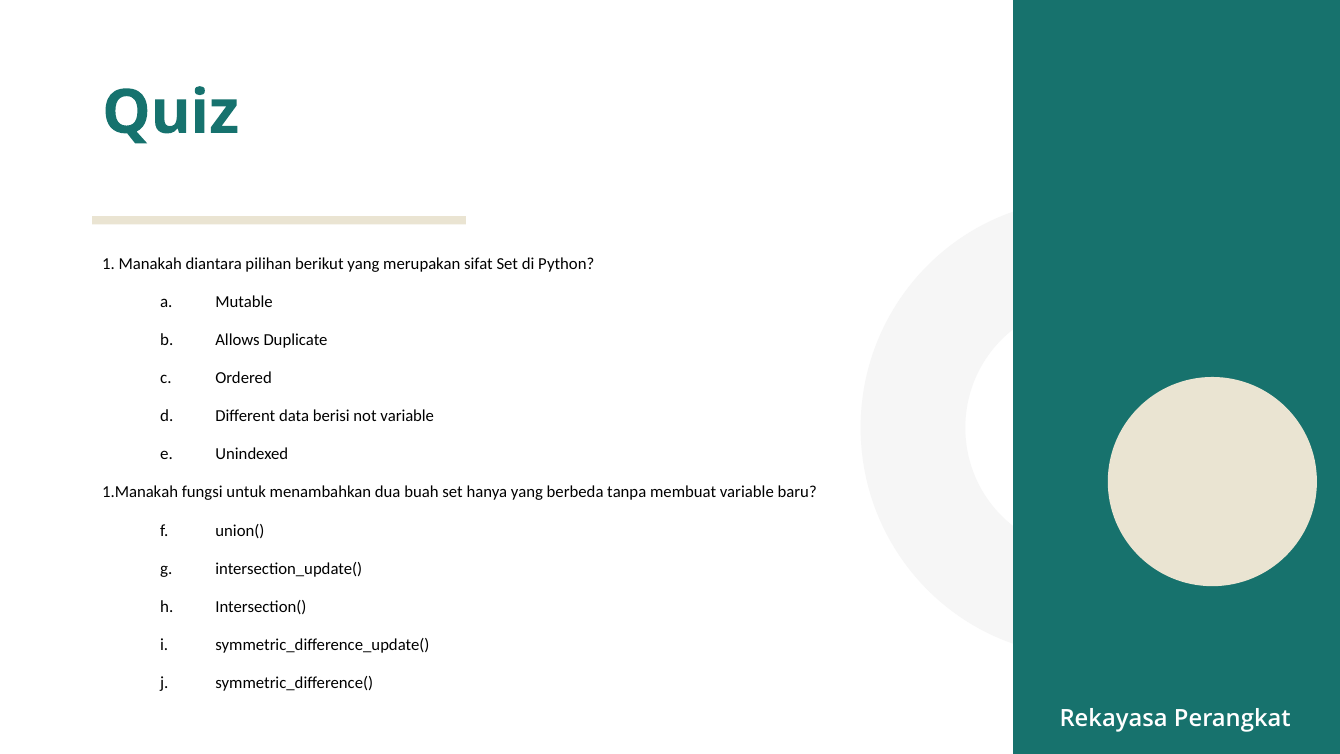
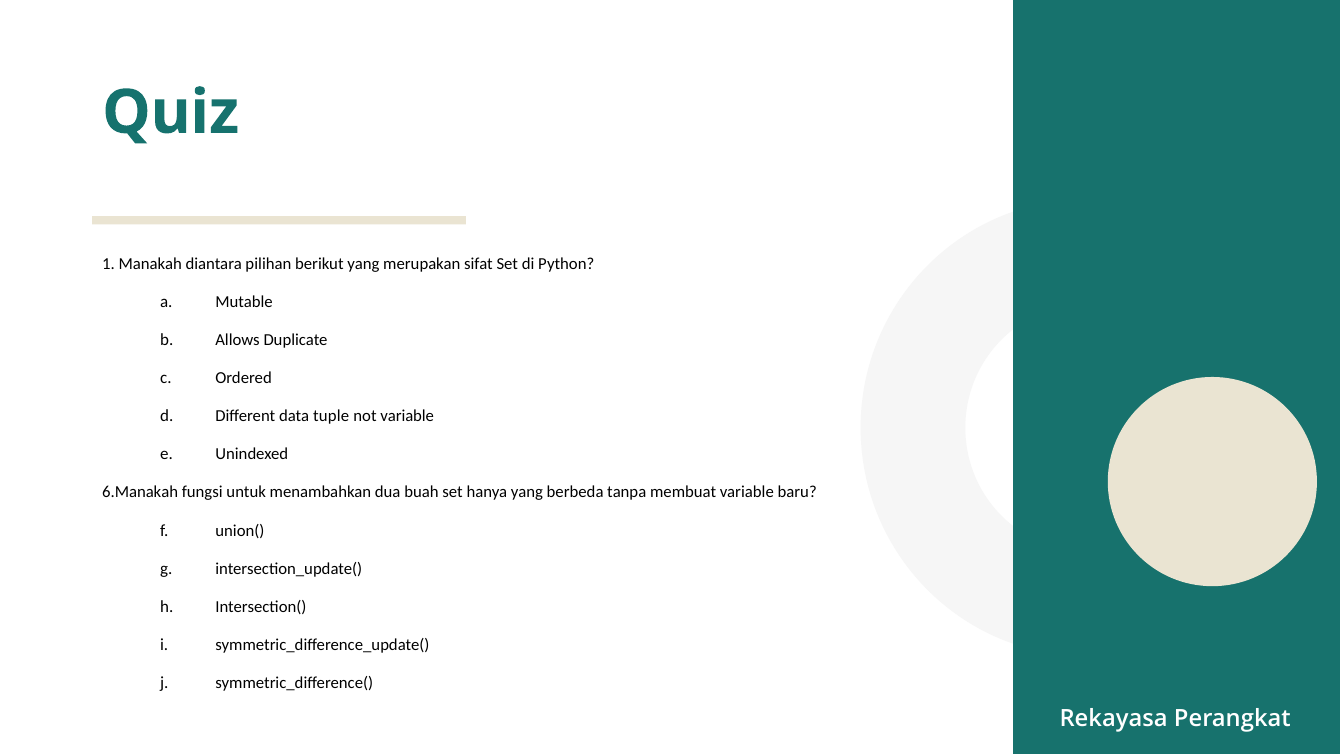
berisi: berisi -> tuple
1.Manakah: 1.Manakah -> 6.Manakah
